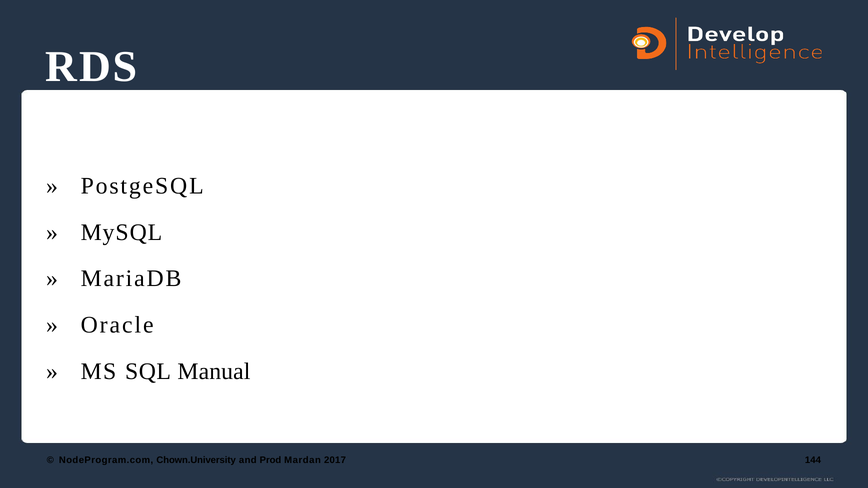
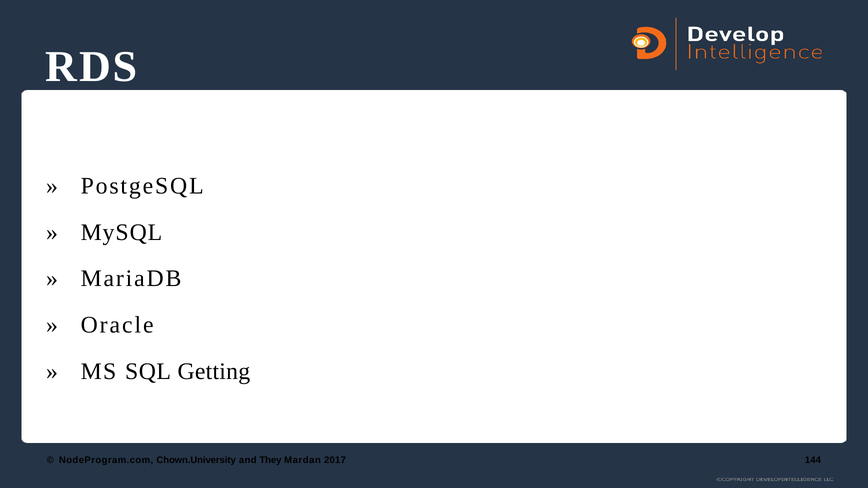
Manual: Manual -> Getting
Prod: Prod -> They
